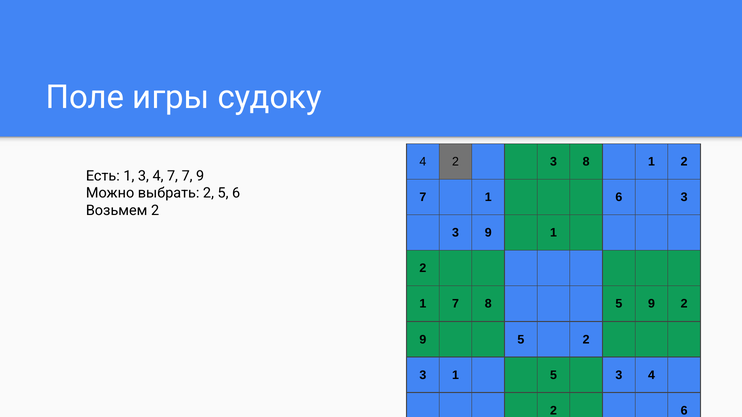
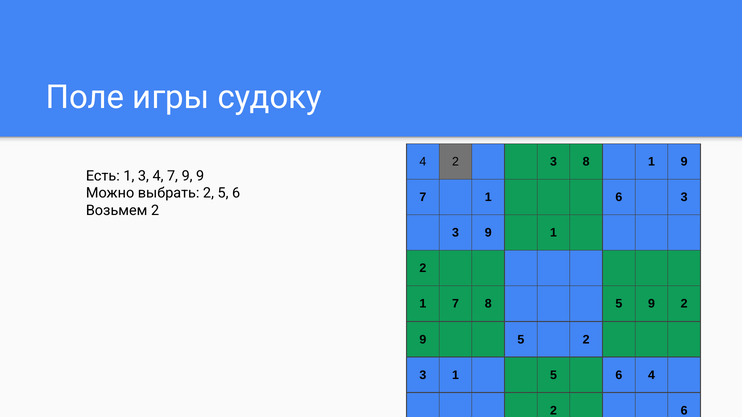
8 1 2: 2 -> 9
7 7: 7 -> 9
1 5 3: 3 -> 6
